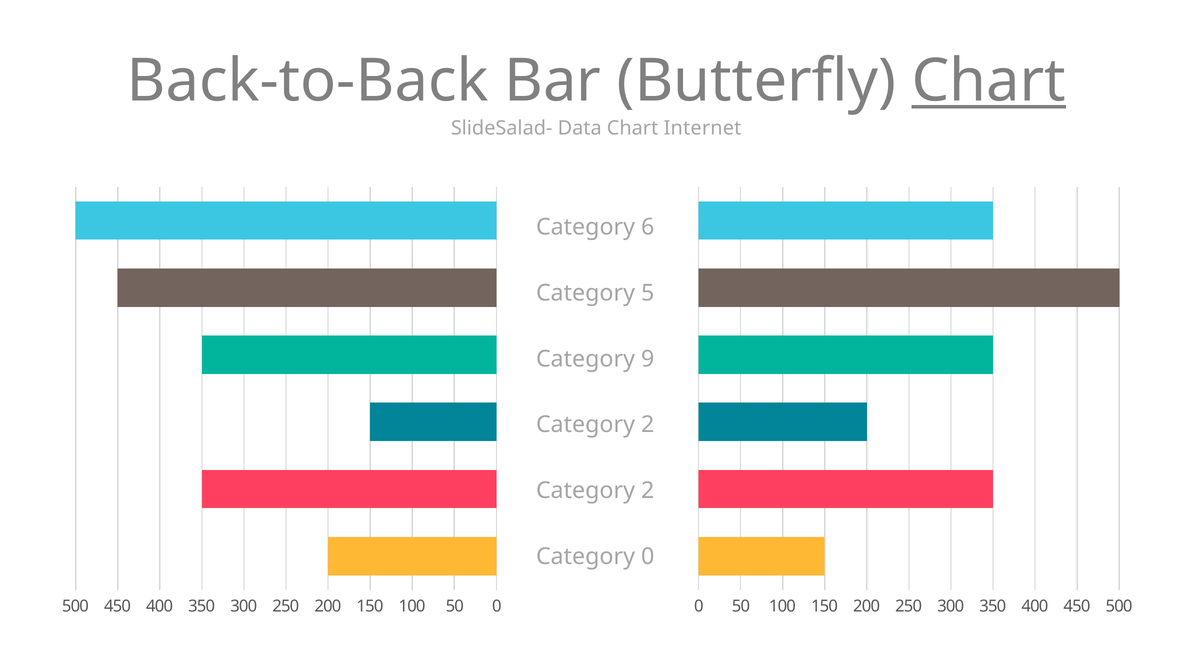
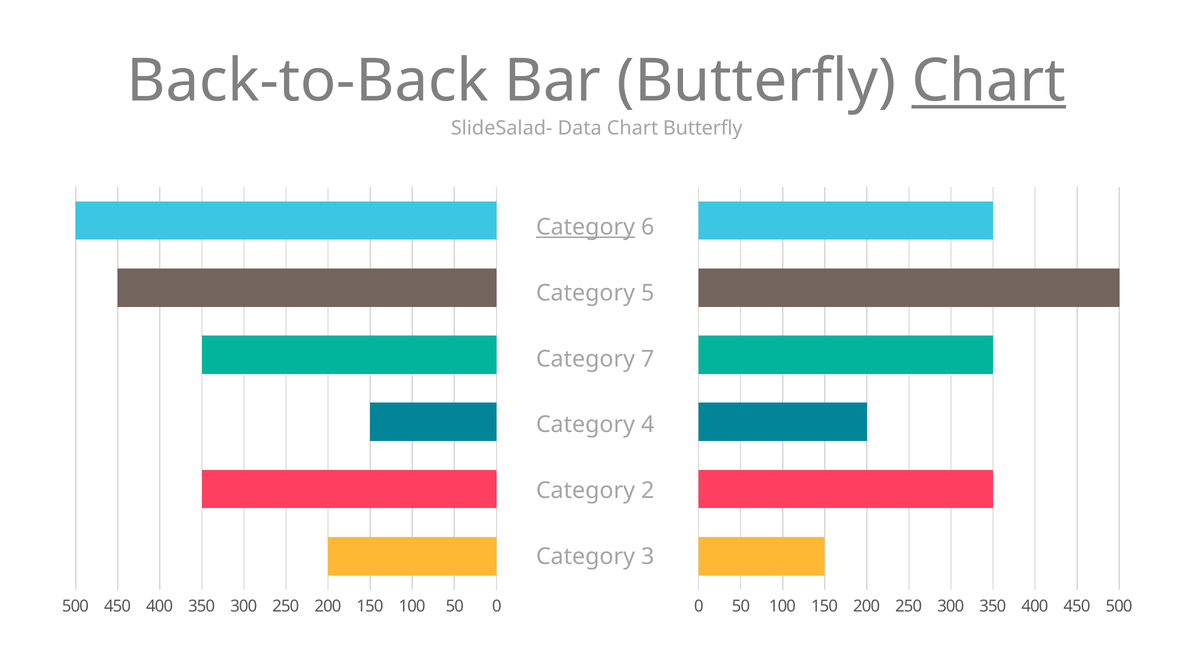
Chart Internet: Internet -> Butterfly
Category at (586, 227) underline: none -> present
9: 9 -> 7
2 at (648, 425): 2 -> 4
Category 0: 0 -> 3
